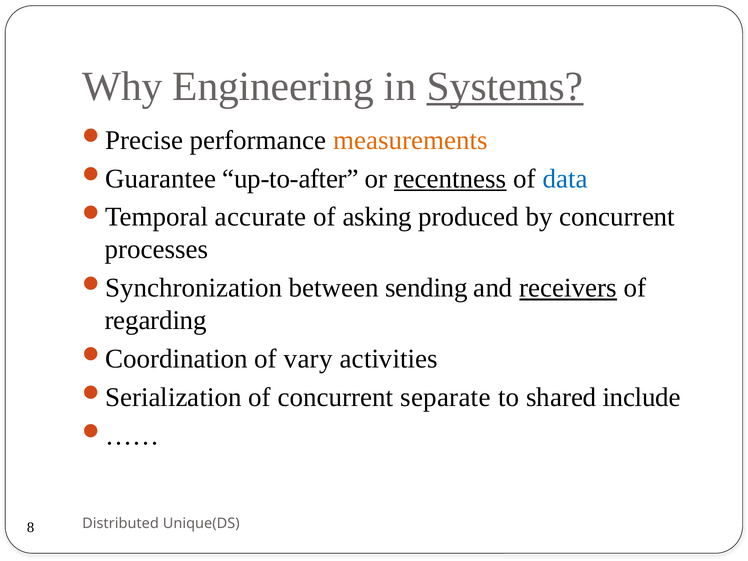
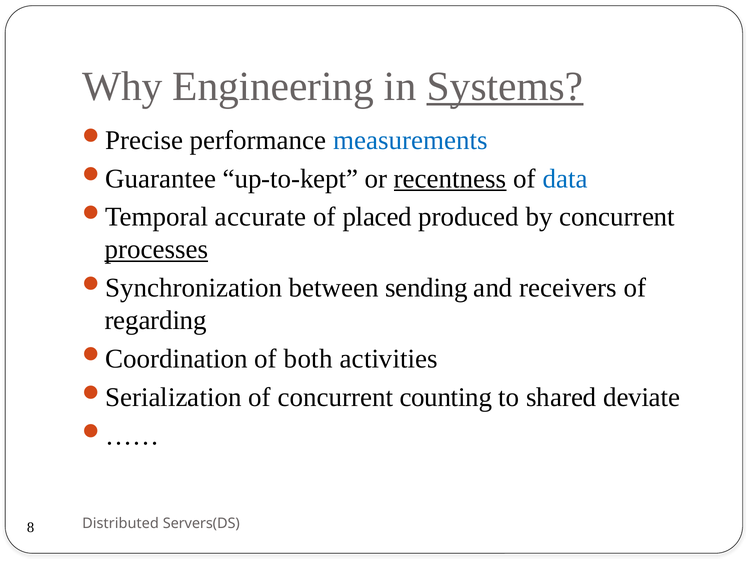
measurements colour: orange -> blue
up-to-after: up-to-after -> up-to-kept
asking: asking -> placed
processes underline: none -> present
receivers underline: present -> none
vary: vary -> both
separate: separate -> counting
include: include -> deviate
Unique(DS: Unique(DS -> Servers(DS
